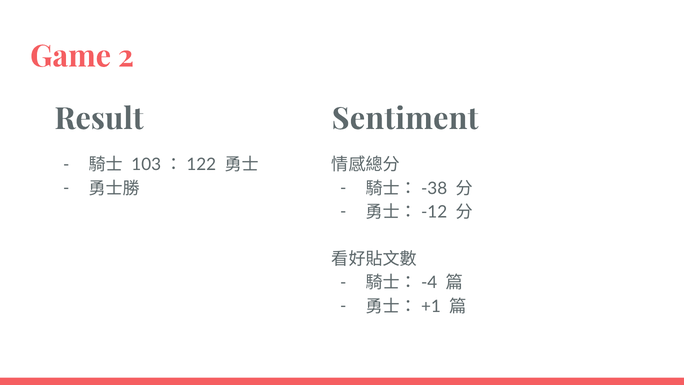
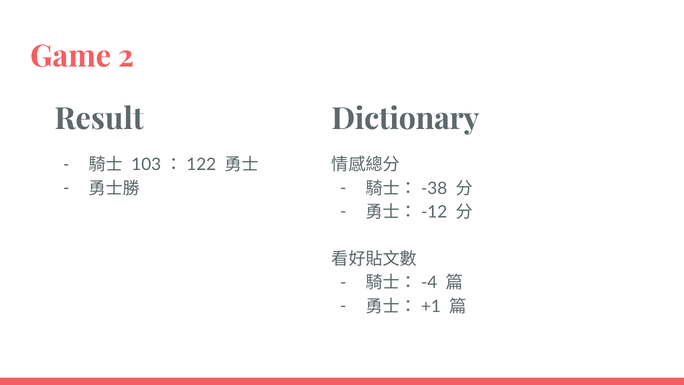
Sentiment: Sentiment -> Dictionary
